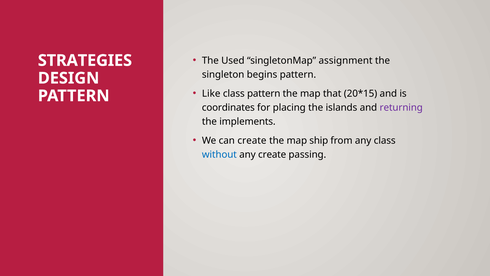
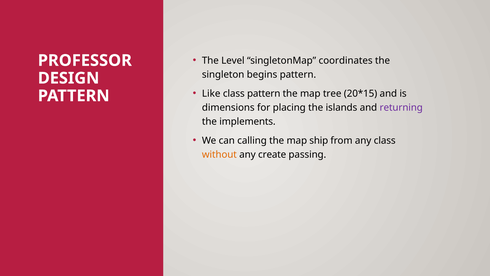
Used: Used -> Level
assignment: assignment -> coordinates
STRATEGIES: STRATEGIES -> PROFESSOR
that: that -> tree
coordinates: coordinates -> dimensions
can create: create -> calling
without colour: blue -> orange
